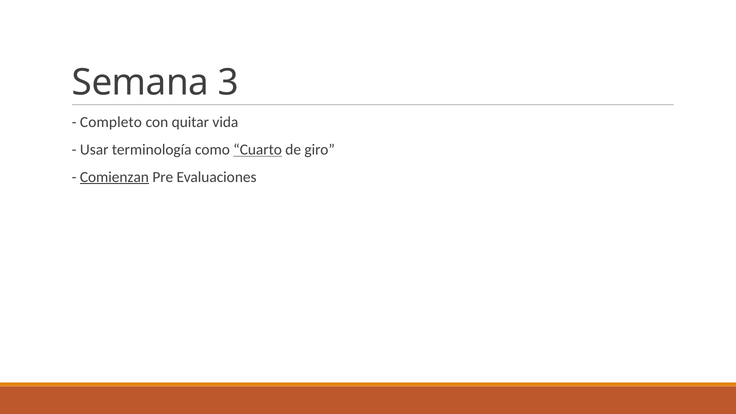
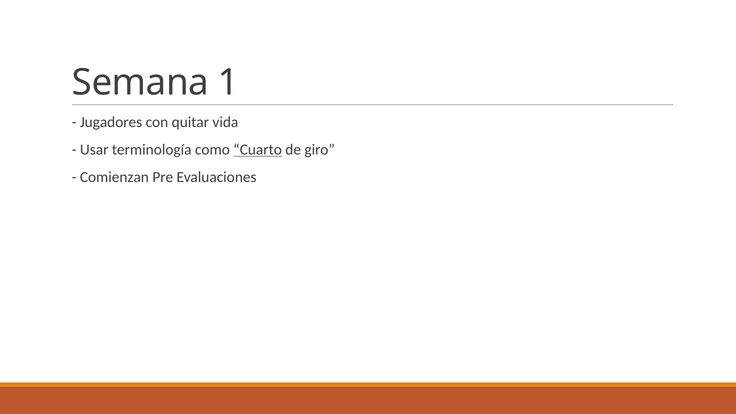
3: 3 -> 1
Completo: Completo -> Jugadores
Comienzan underline: present -> none
